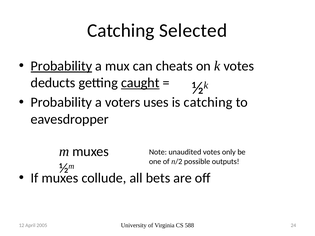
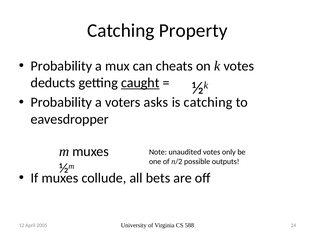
Selected: Selected -> Property
Probability at (61, 66) underline: present -> none
uses: uses -> asks
